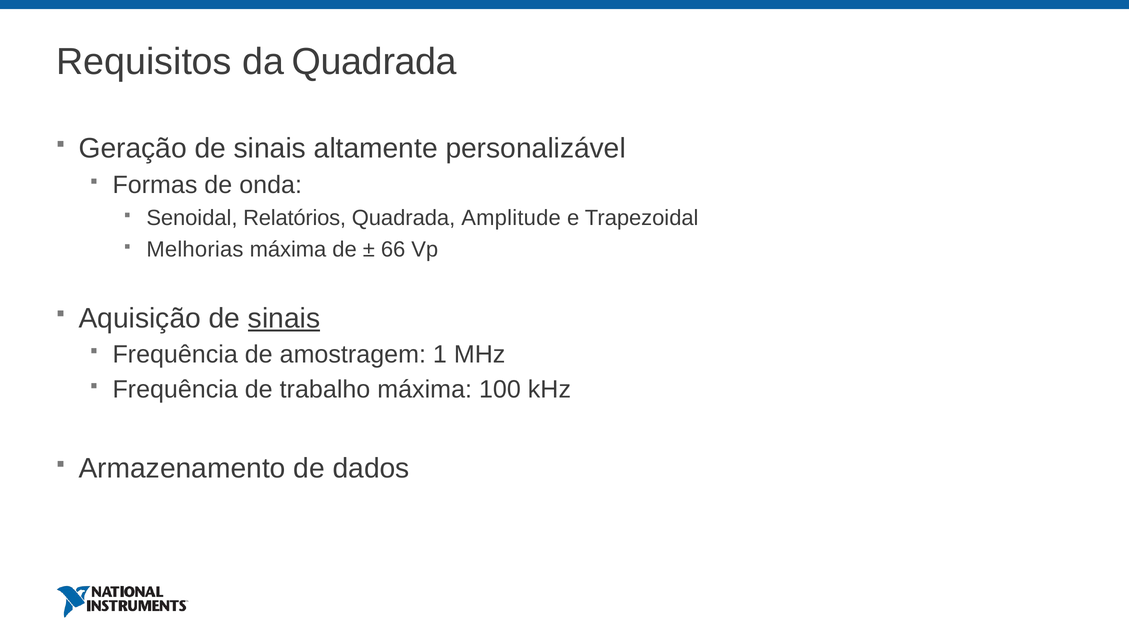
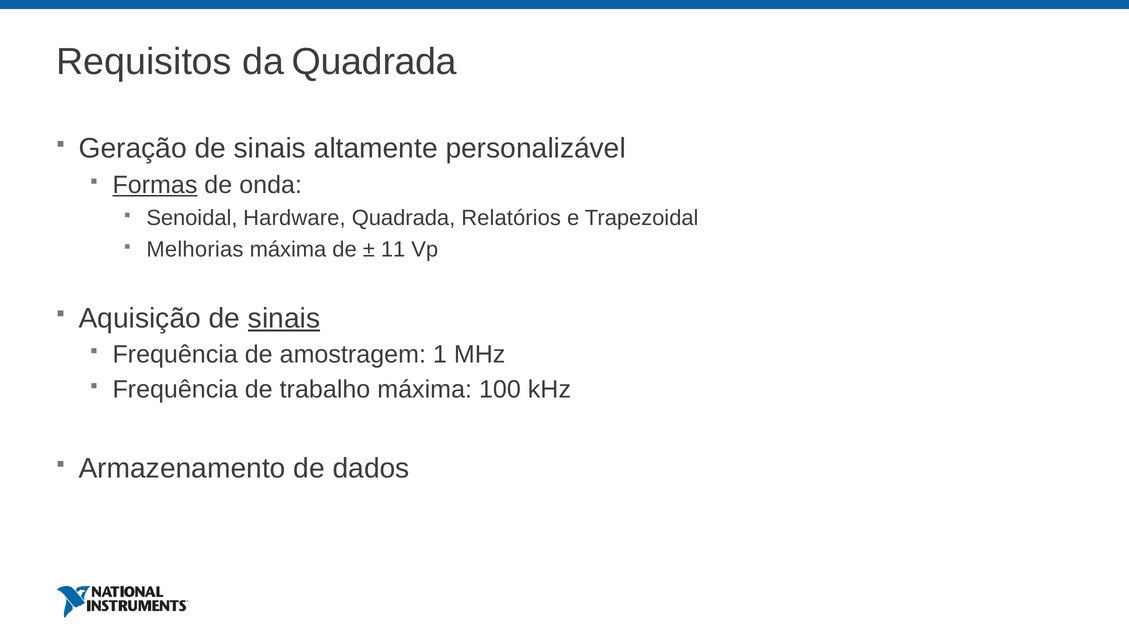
Formas underline: none -> present
Relatórios: Relatórios -> Hardware
Amplitude: Amplitude -> Relatórios
66: 66 -> 11
